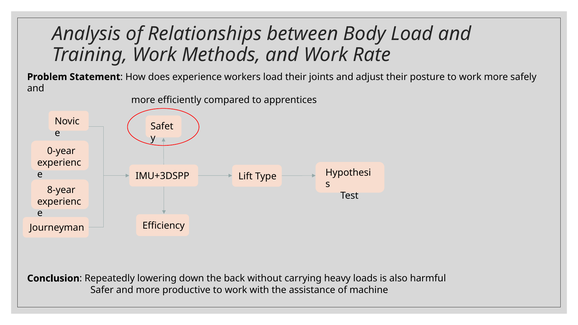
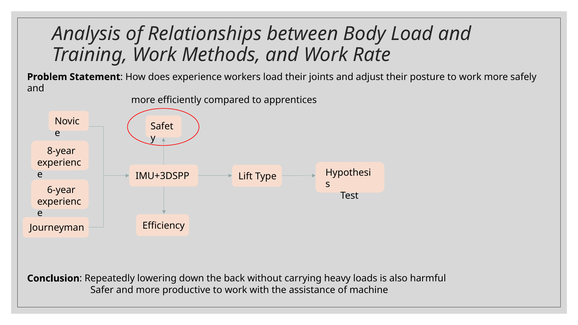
0-year: 0-year -> 8-year
8-year: 8-year -> 6-year
